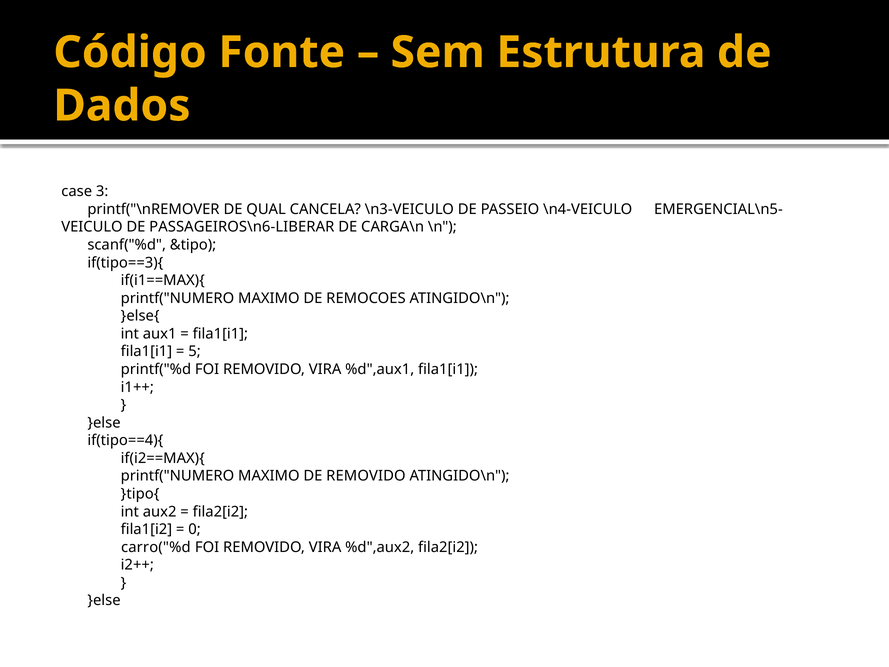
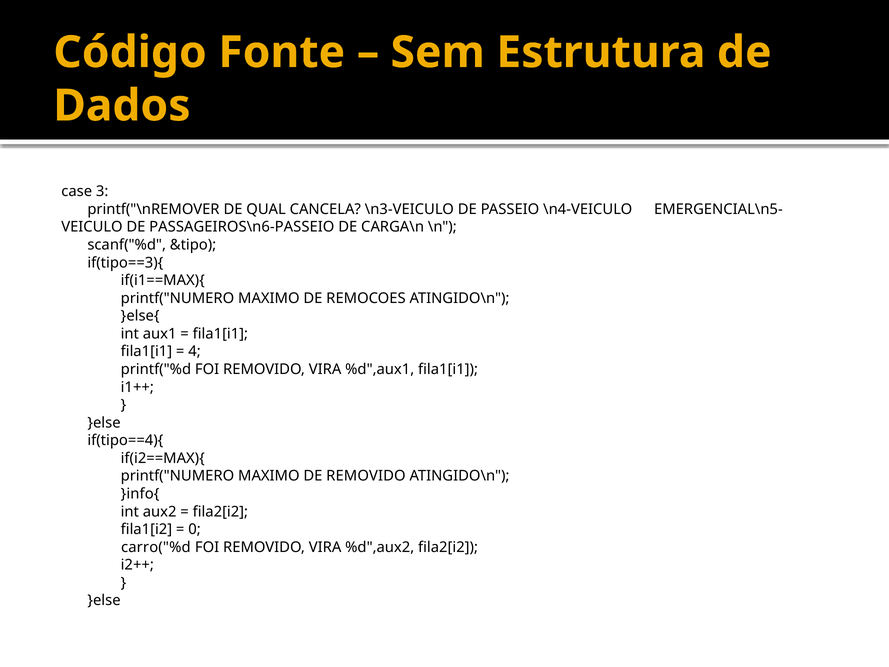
PASSAGEIROS\n6-LIBERAR: PASSAGEIROS\n6-LIBERAR -> PASSAGEIROS\n6-PASSEIO
5: 5 -> 4
}tipo{: }tipo{ -> }info{
